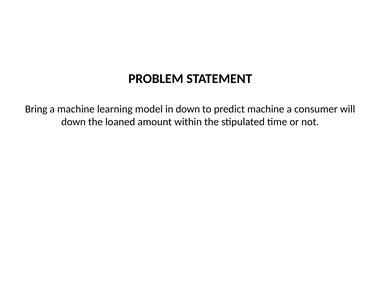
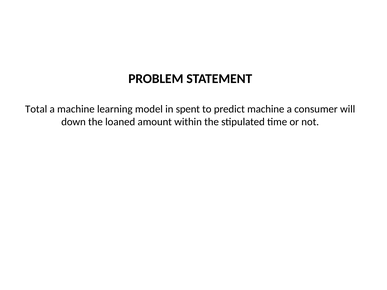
Bring: Bring -> Total
in down: down -> spent
